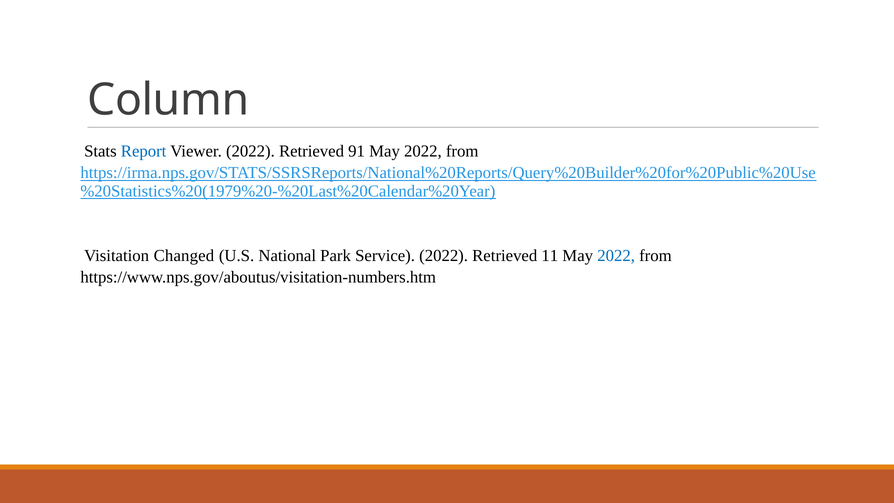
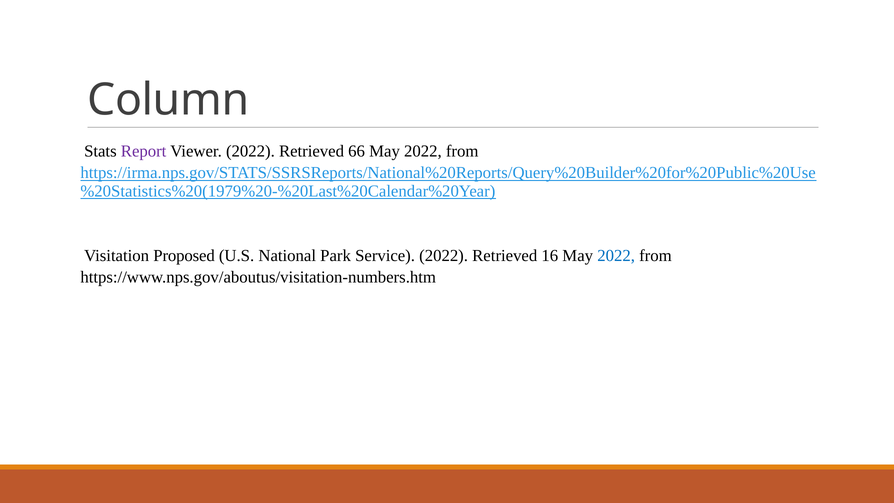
Report colour: blue -> purple
91: 91 -> 66
Changed: Changed -> Proposed
11: 11 -> 16
